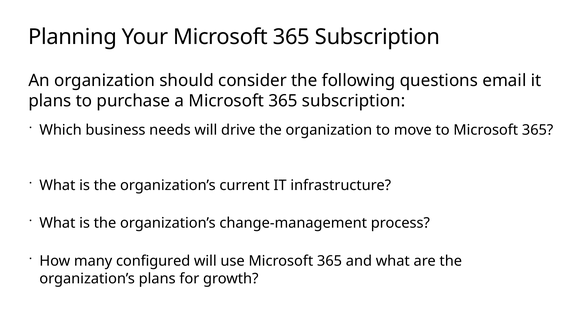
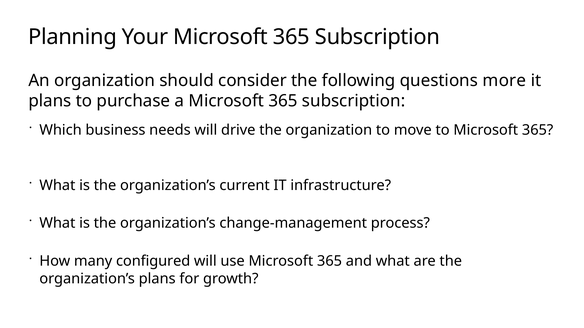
email: email -> more
